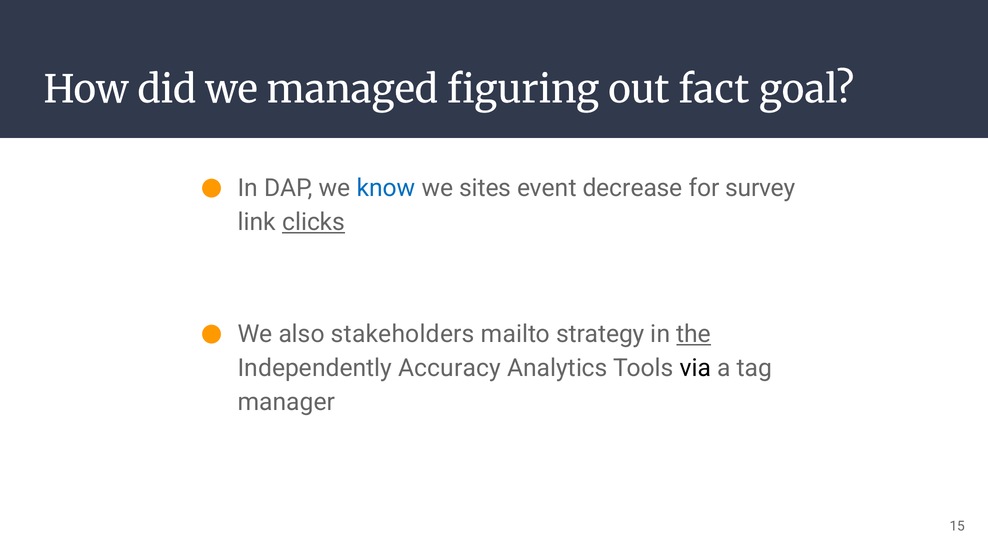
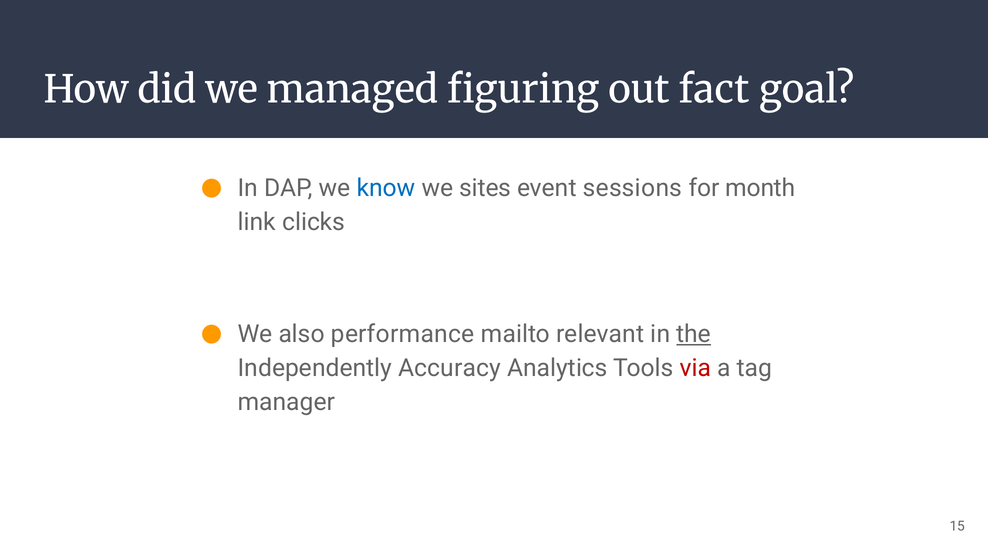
decrease: decrease -> sessions
survey: survey -> month
clicks underline: present -> none
stakeholders: stakeholders -> performance
strategy: strategy -> relevant
via colour: black -> red
